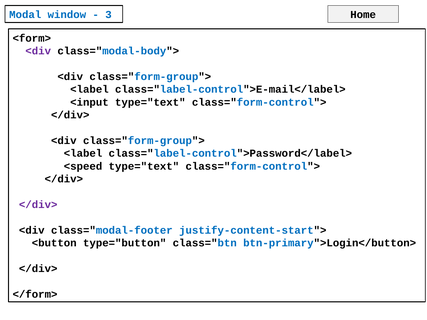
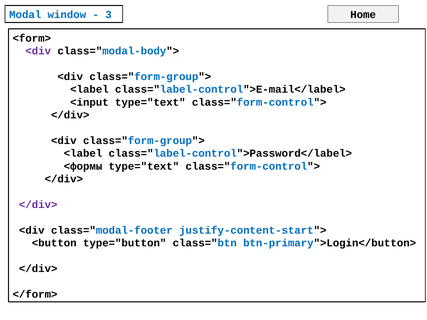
<speed: <speed -> <формы
